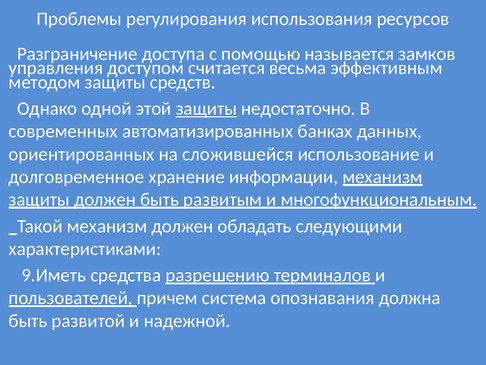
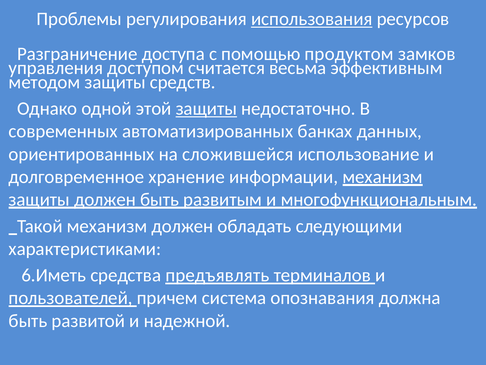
использования underline: none -> present
называется: называется -> продуктом
9.Иметь: 9.Иметь -> 6.Иметь
разрешению: разрешению -> предъявлять
